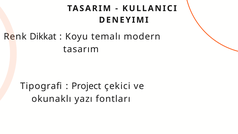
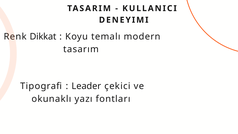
Project: Project -> Leader
